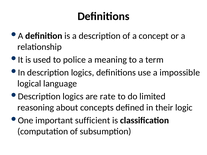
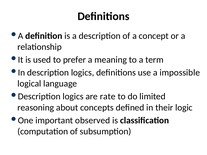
police: police -> prefer
sufficient: sufficient -> observed
